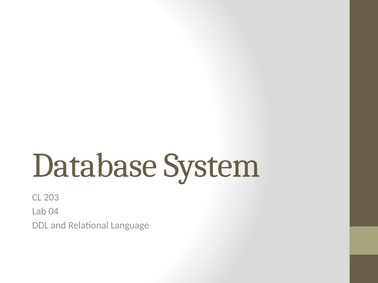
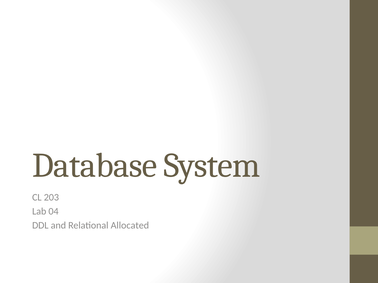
Language: Language -> Allocated
